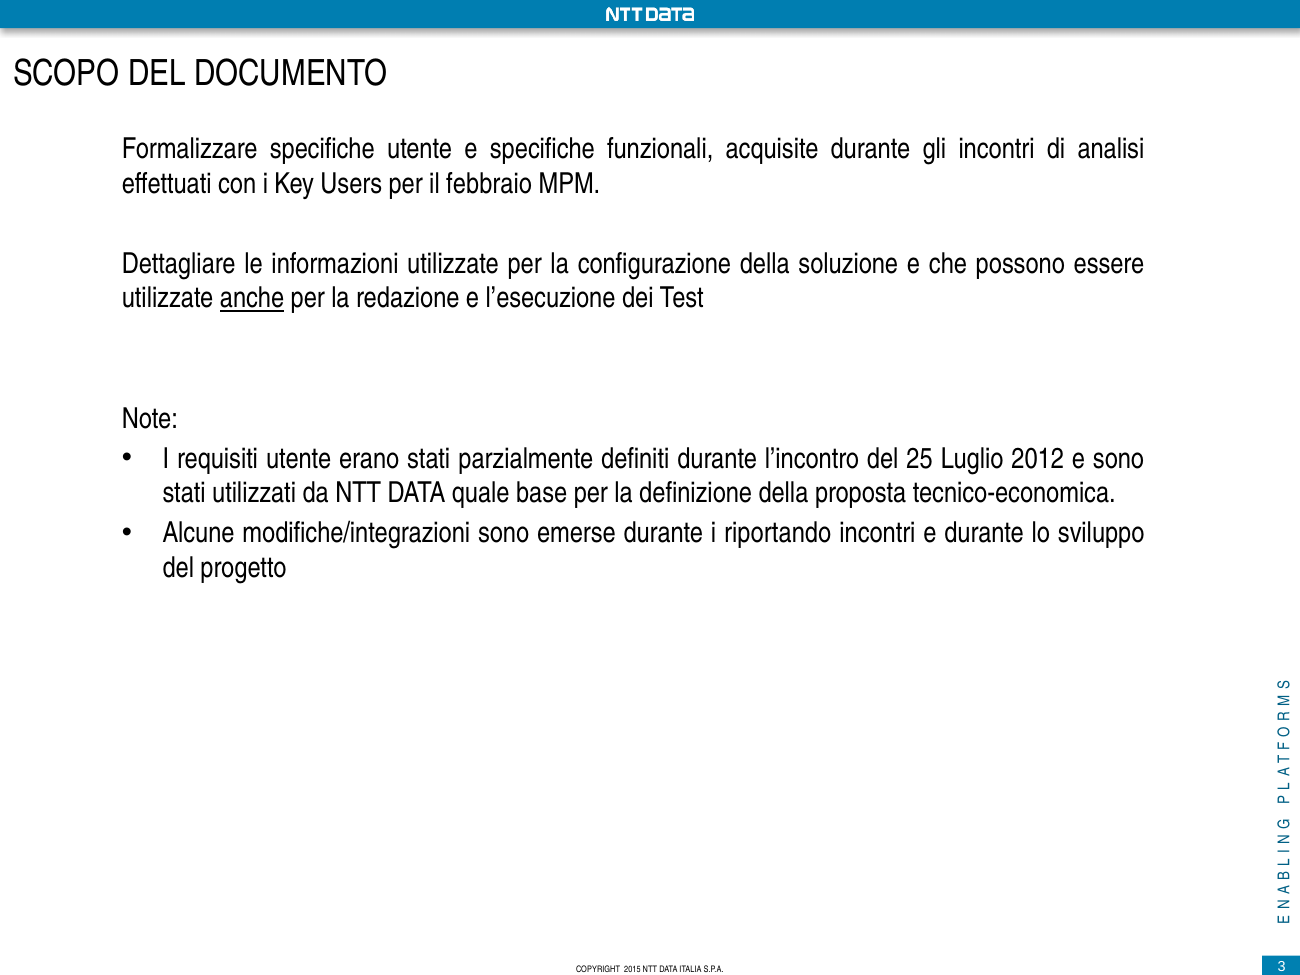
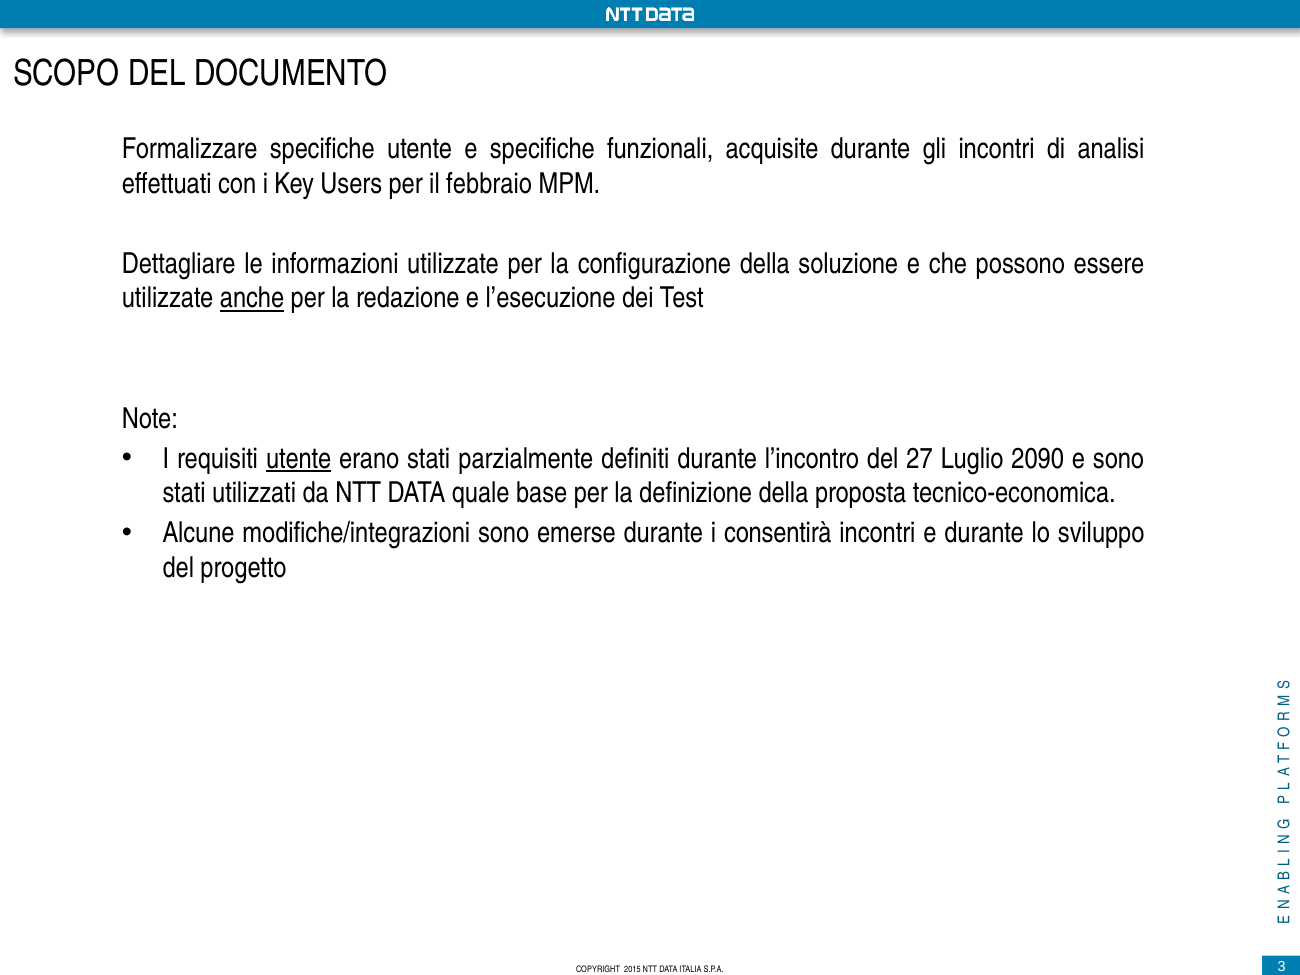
utente at (299, 459) underline: none -> present
25: 25 -> 27
2012: 2012 -> 2090
riportando: riportando -> consentirà
